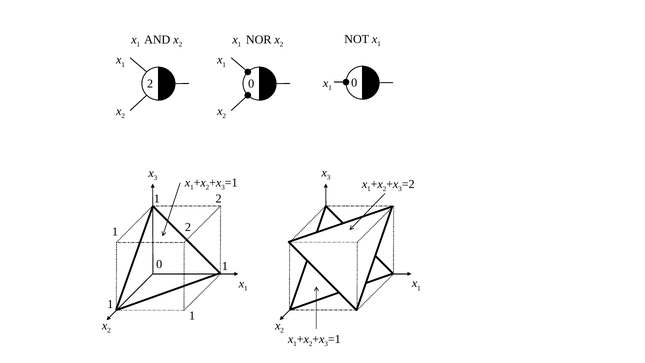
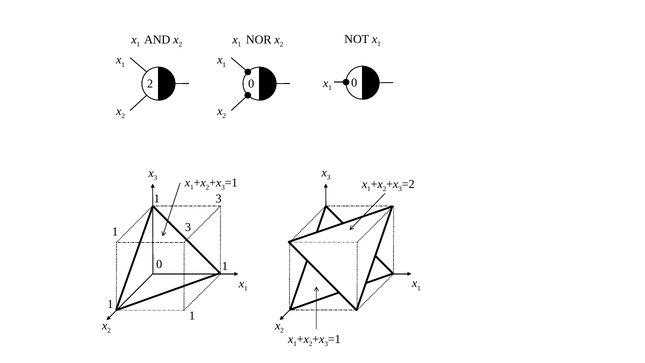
2 at (219, 199): 2 -> 3
2 at (188, 227): 2 -> 3
